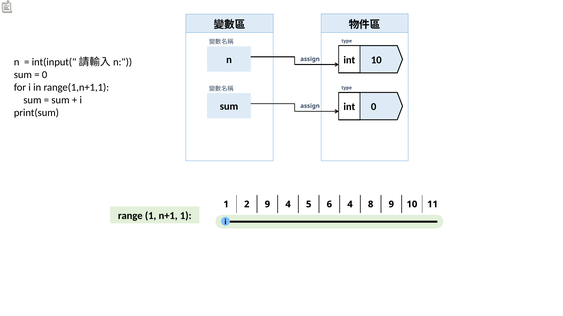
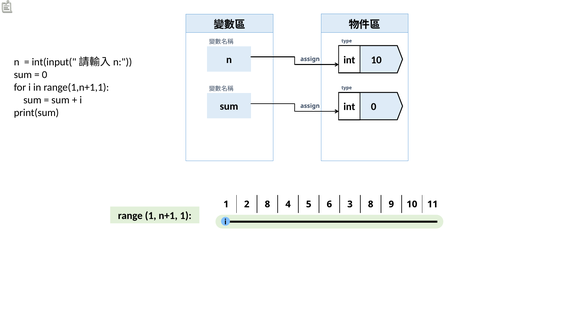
2 9: 9 -> 8
6 4: 4 -> 3
